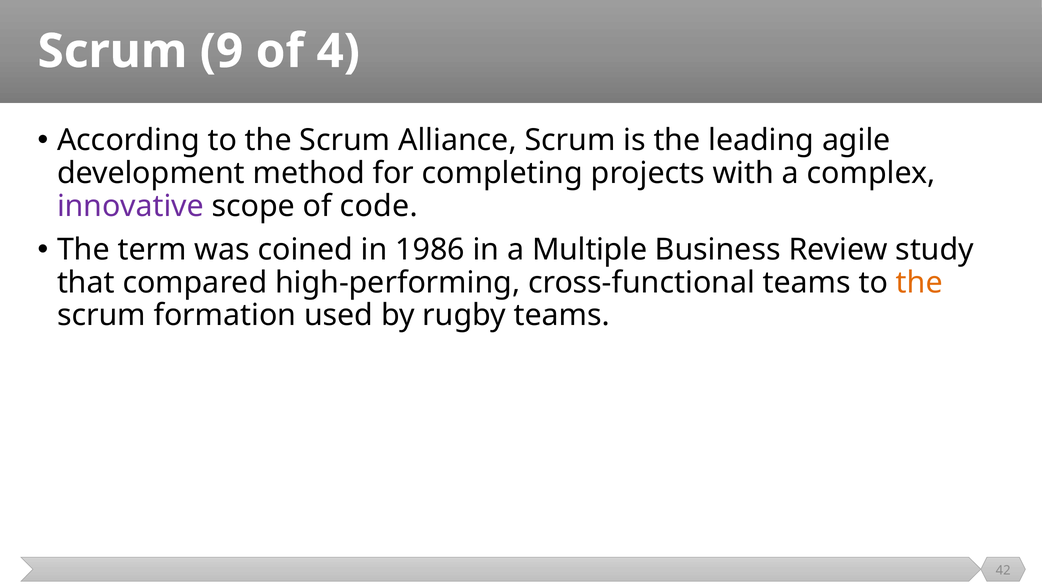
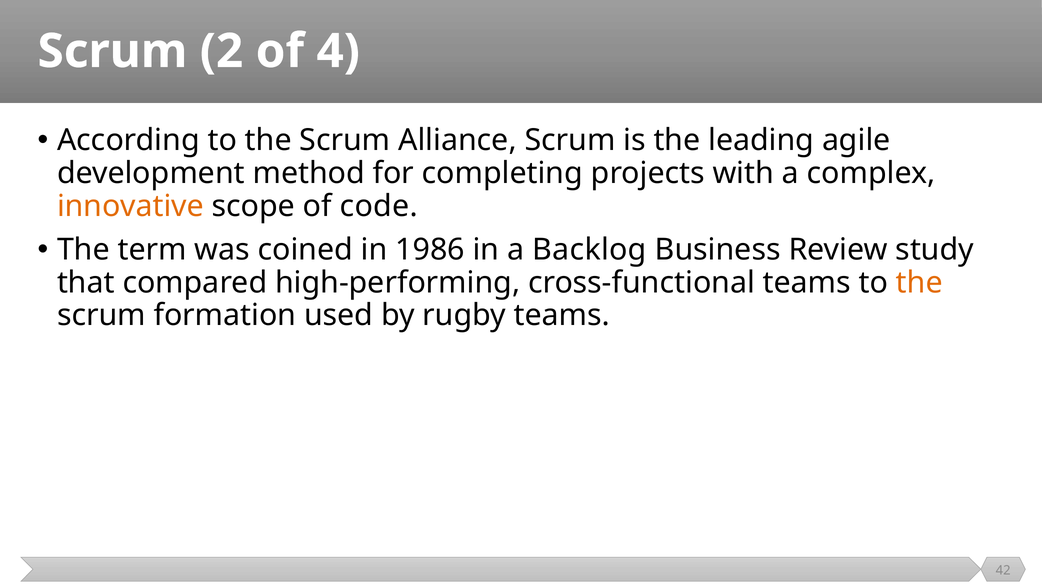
9: 9 -> 2
innovative colour: purple -> orange
Multiple: Multiple -> Backlog
